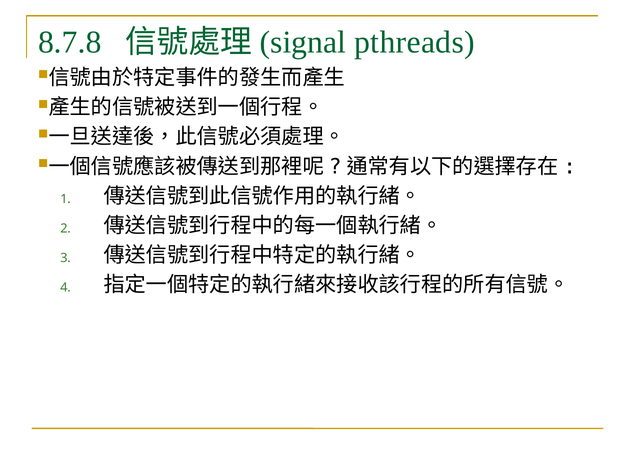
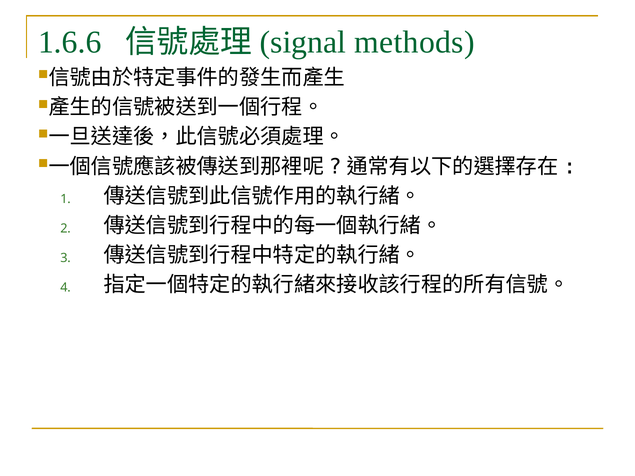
8.7.8: 8.7.8 -> 1.6.6
pthreads: pthreads -> methods
